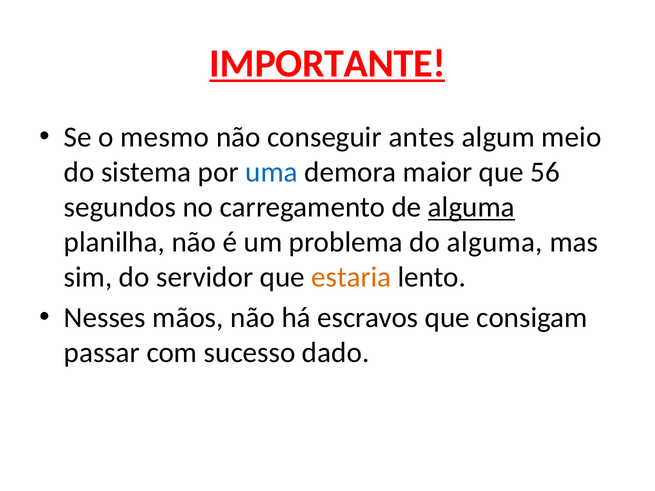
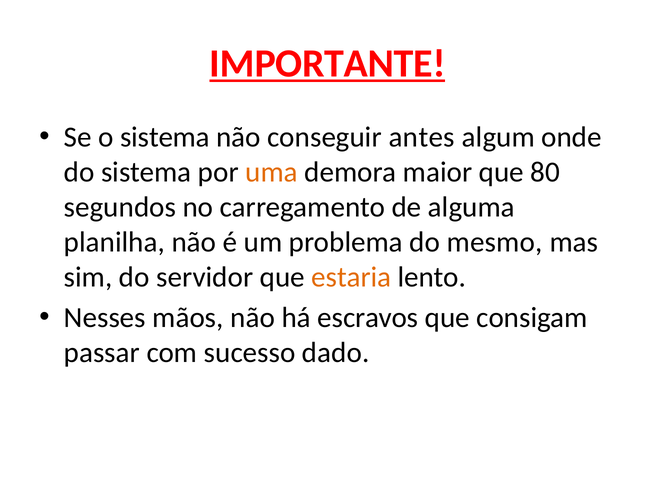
o mesmo: mesmo -> sistema
meio: meio -> onde
uma colour: blue -> orange
56: 56 -> 80
alguma at (471, 207) underline: present -> none
do alguma: alguma -> mesmo
